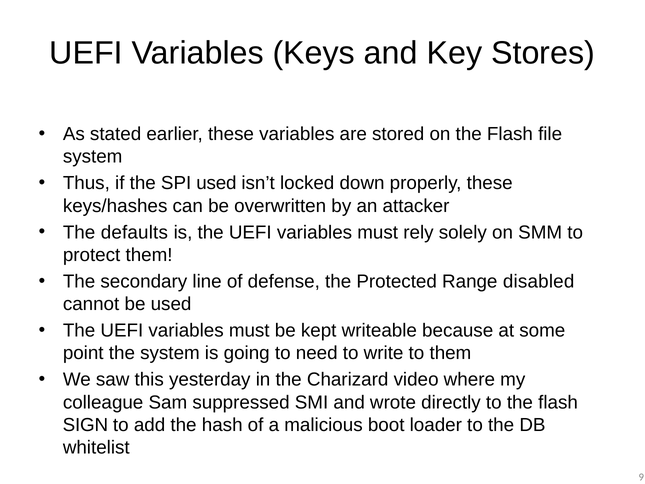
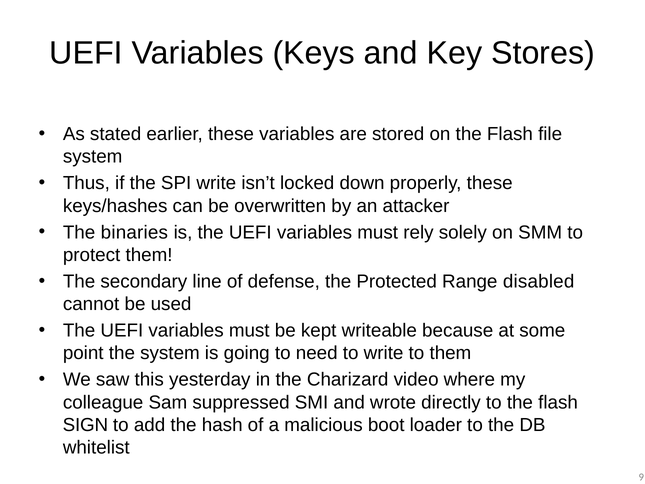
SPI used: used -> write
defaults: defaults -> binaries
